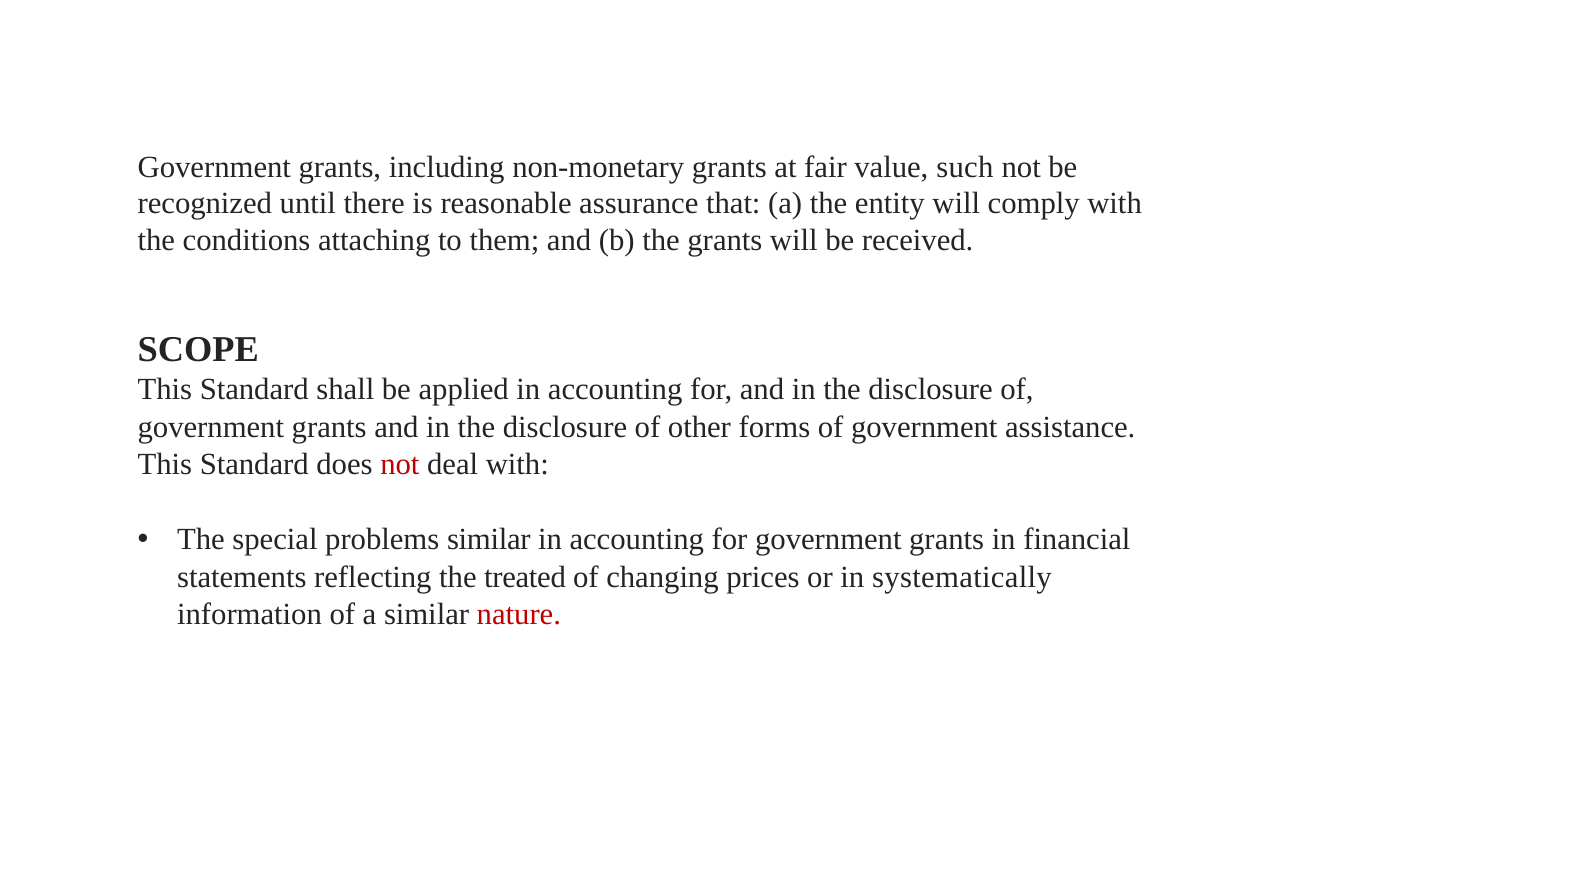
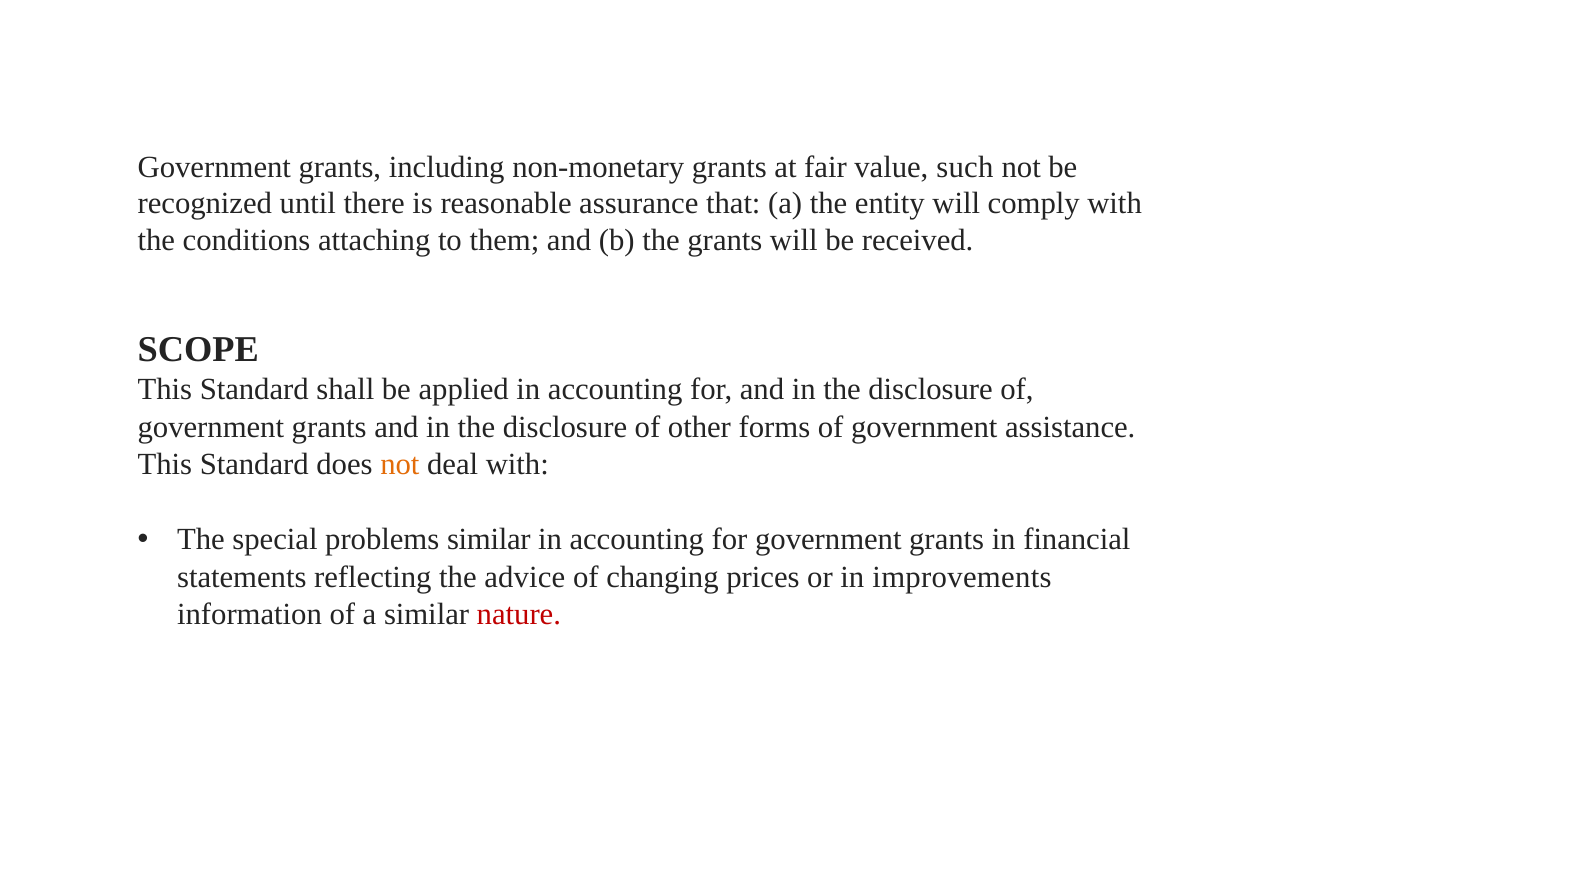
not at (400, 465) colour: red -> orange
treated: treated -> advice
systematically: systematically -> improvements
